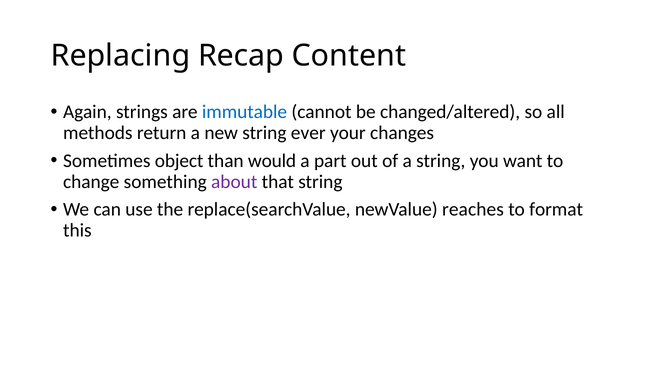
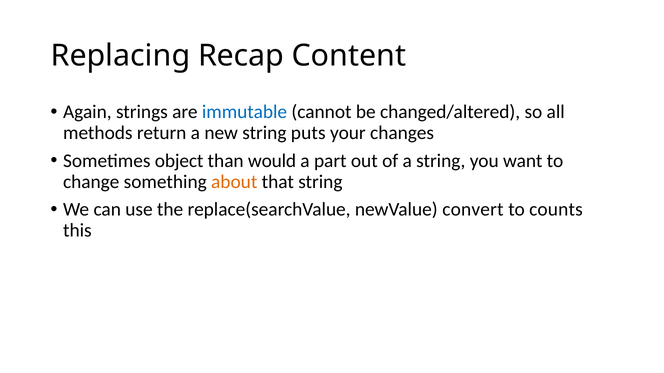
ever: ever -> puts
about colour: purple -> orange
reaches: reaches -> convert
format: format -> counts
